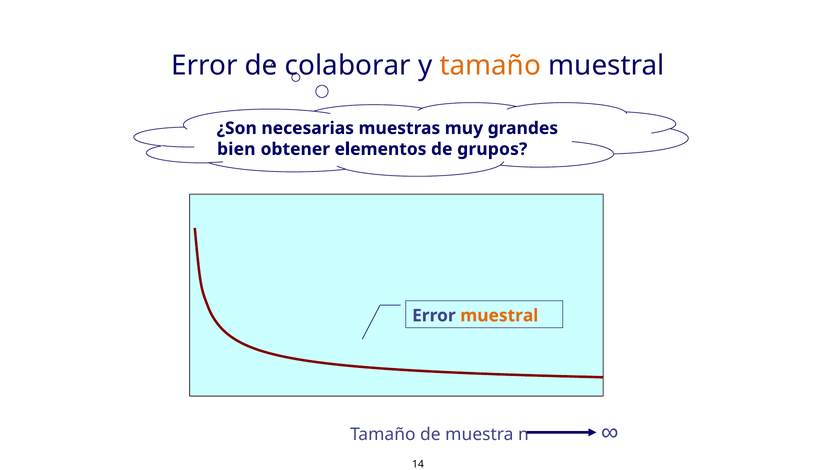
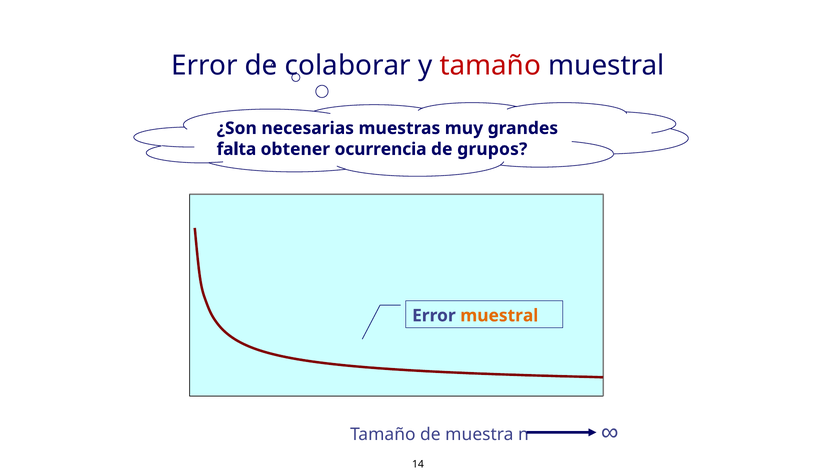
tamaño at (490, 66) colour: orange -> red
bien: bien -> falta
elementos: elementos -> ocurrencia
